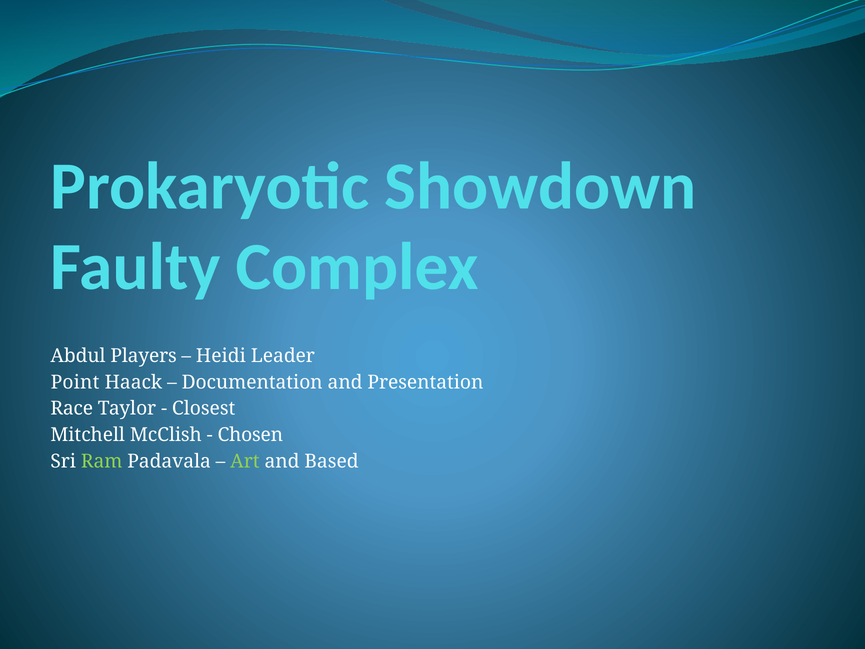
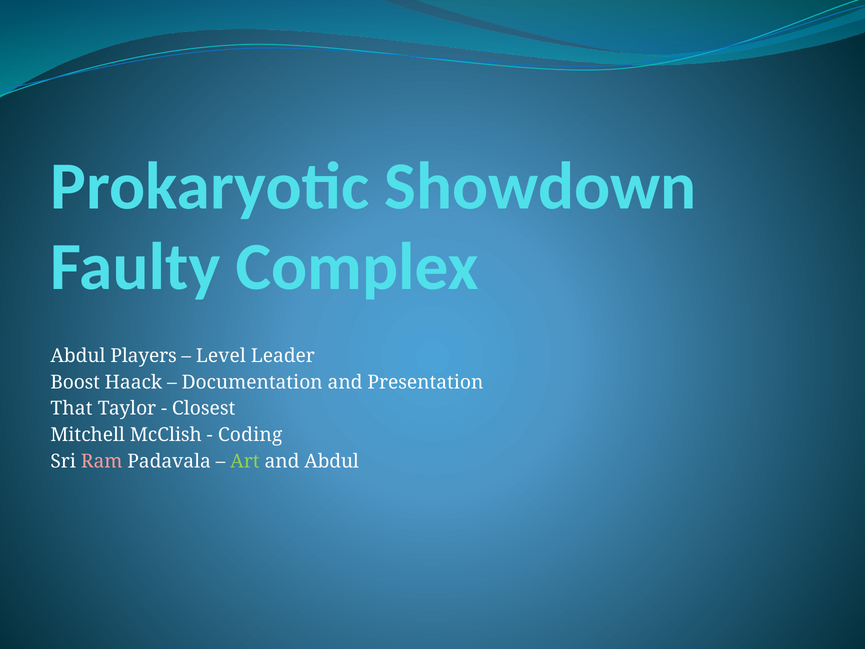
Heidi: Heidi -> Level
Point: Point -> Boost
Race: Race -> That
Chosen: Chosen -> Coding
Ram colour: light green -> pink
and Based: Based -> Abdul
